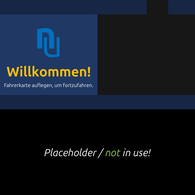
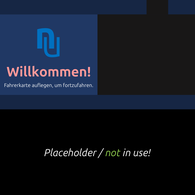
Willkommen colour: yellow -> pink
